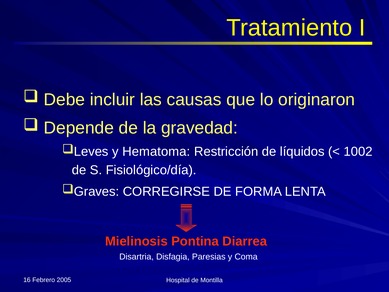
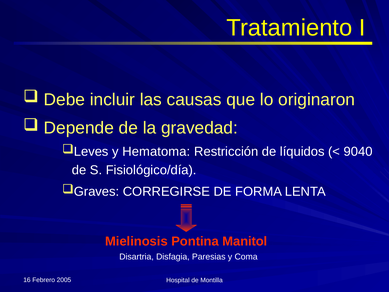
1002: 1002 -> 9040
Diarrea: Diarrea -> Manitol
